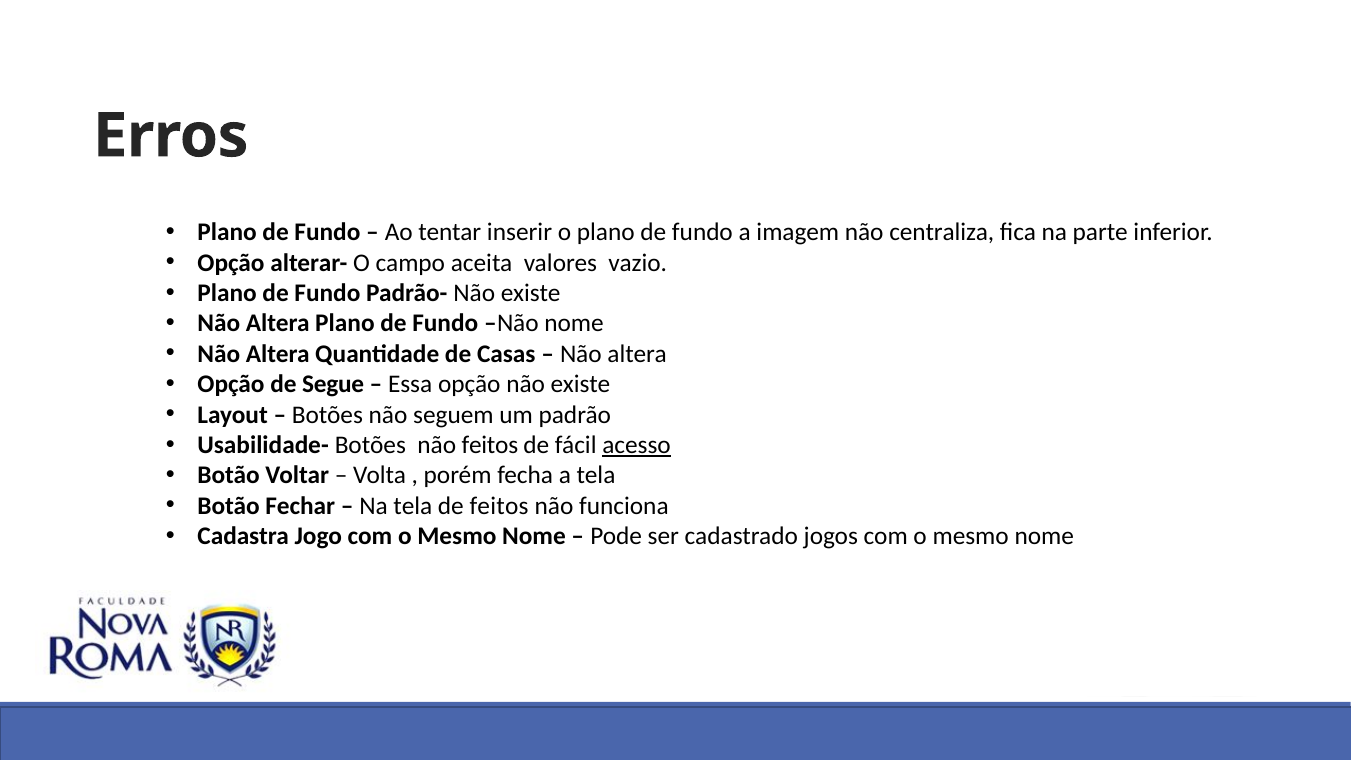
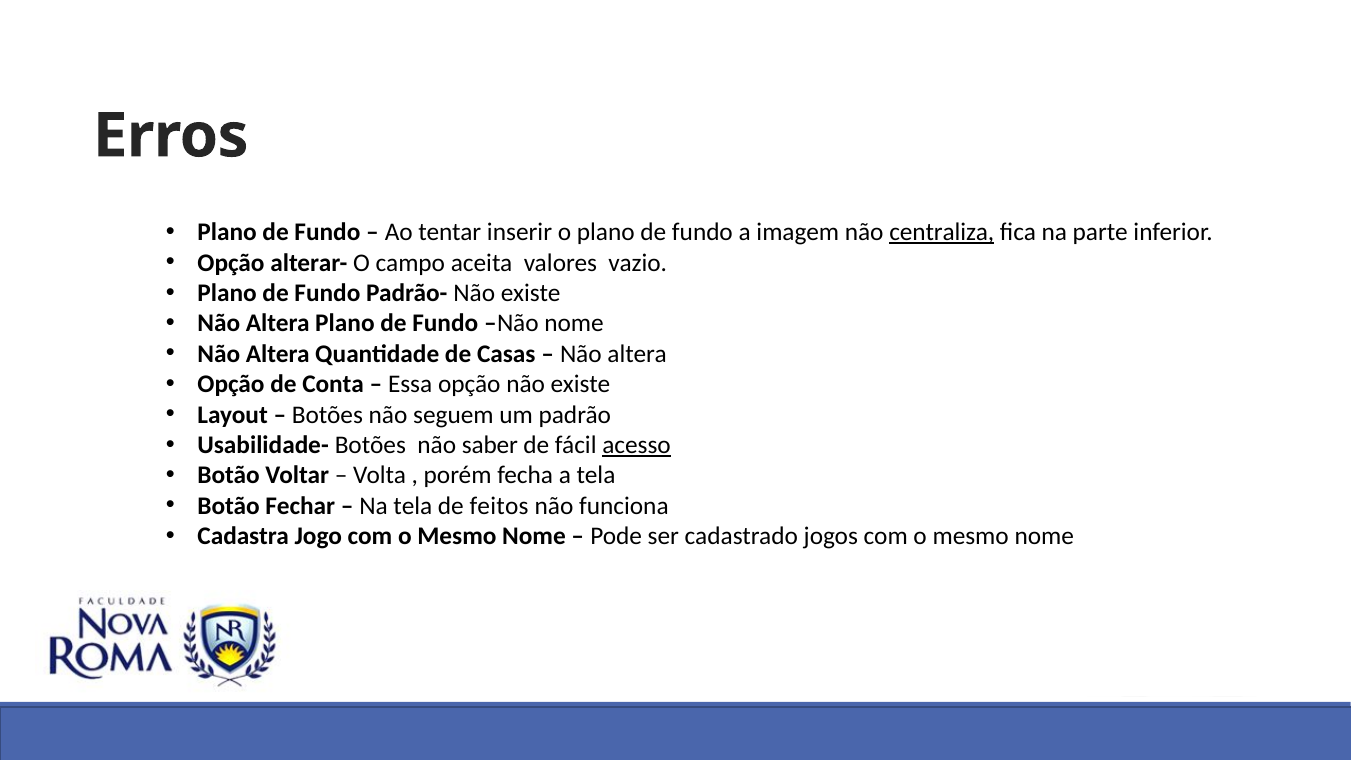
centraliza underline: none -> present
Segue: Segue -> Conta
não feitos: feitos -> saber
